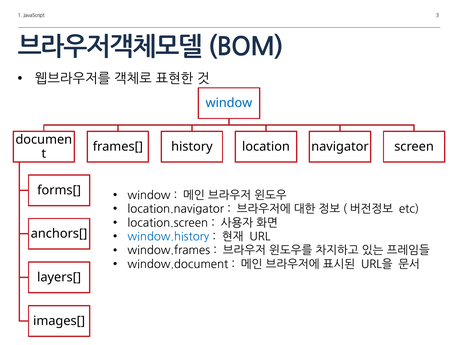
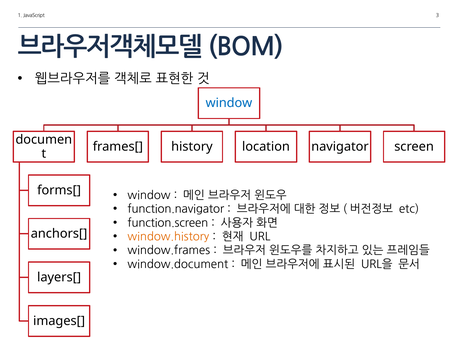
location.navigator: location.navigator -> function.navigator
location.screen: location.screen -> function.screen
window.history colour: blue -> orange
